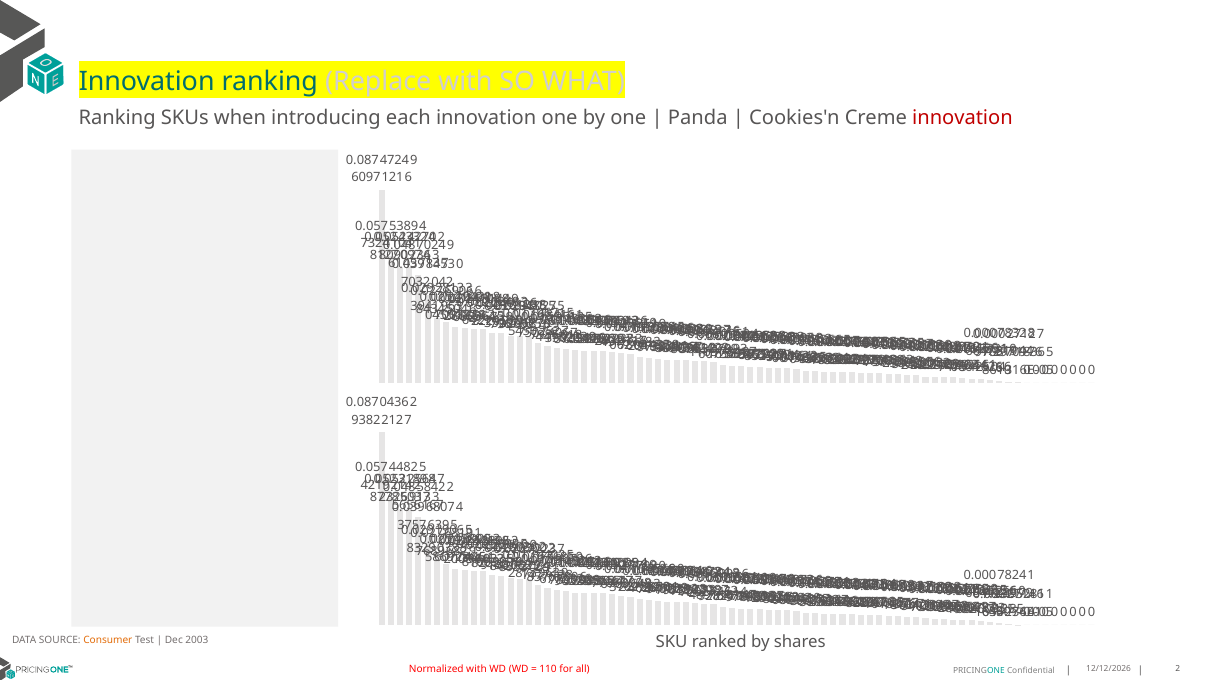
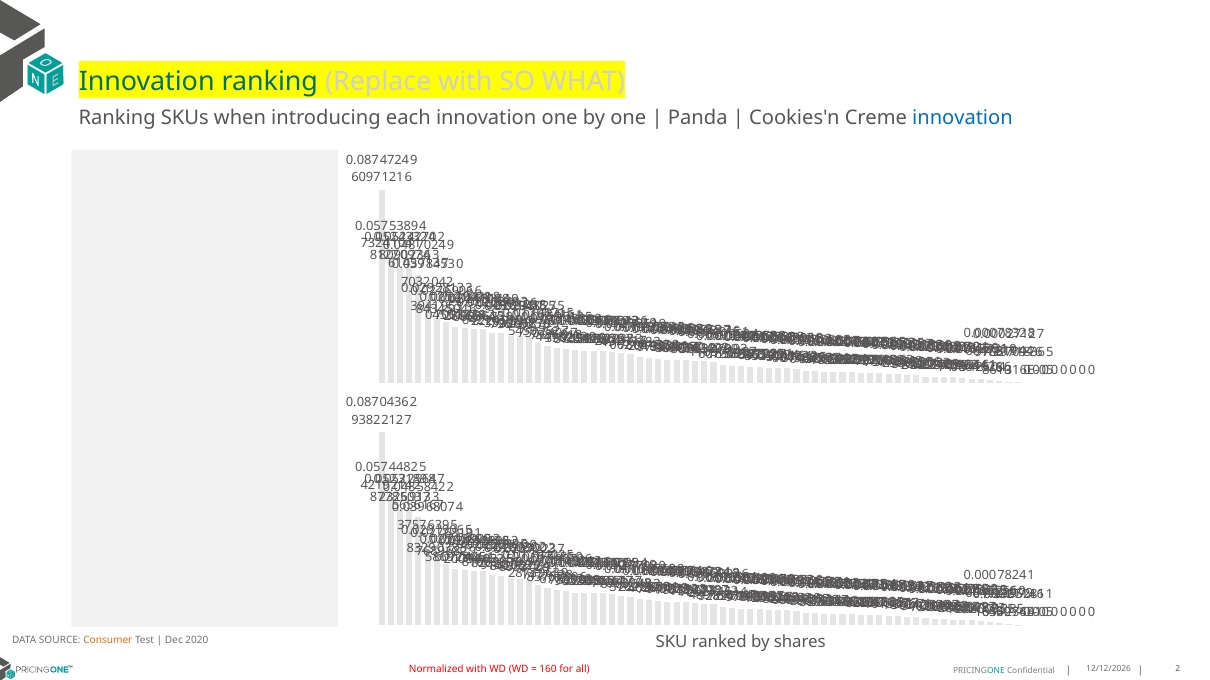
innovation at (962, 118) colour: red -> blue
2003: 2003 -> 2020
110: 110 -> 160
